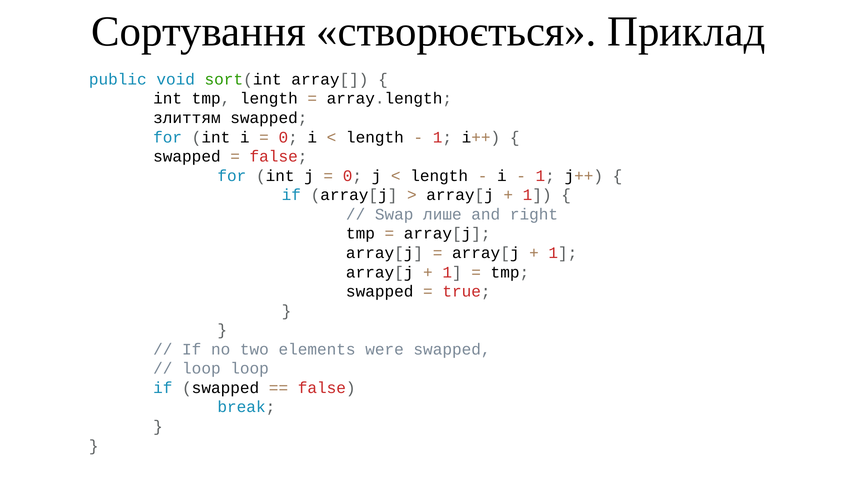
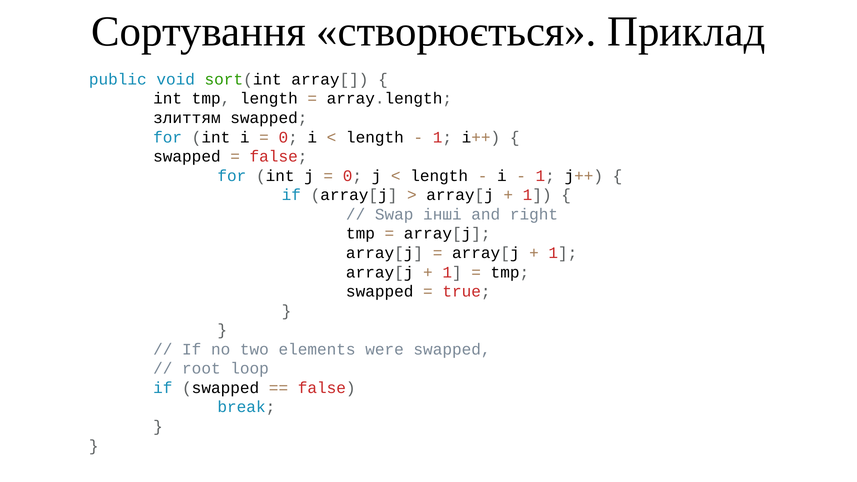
лише: лише -> інші
loop at (201, 369): loop -> root
